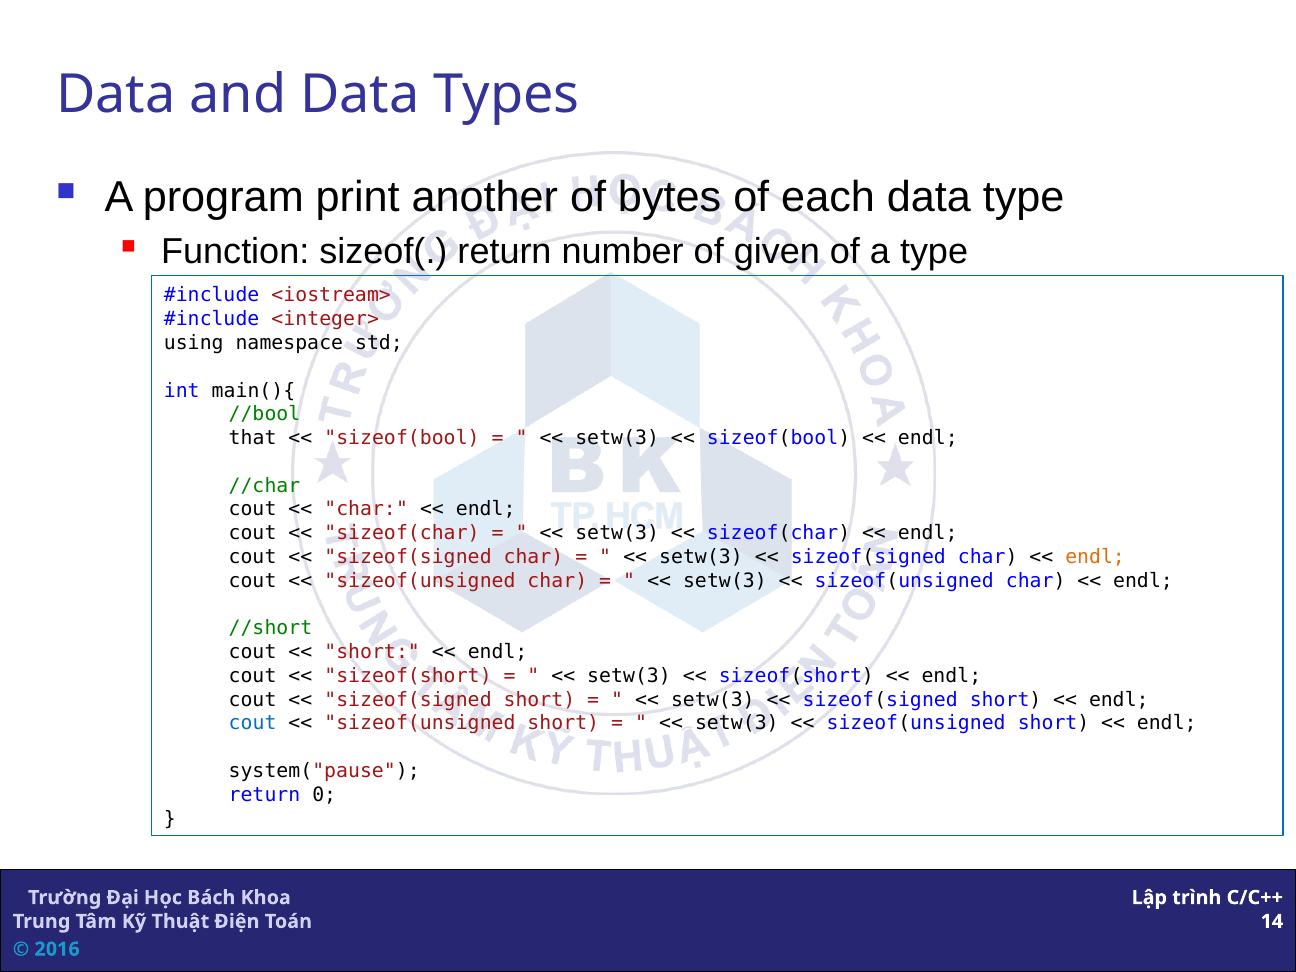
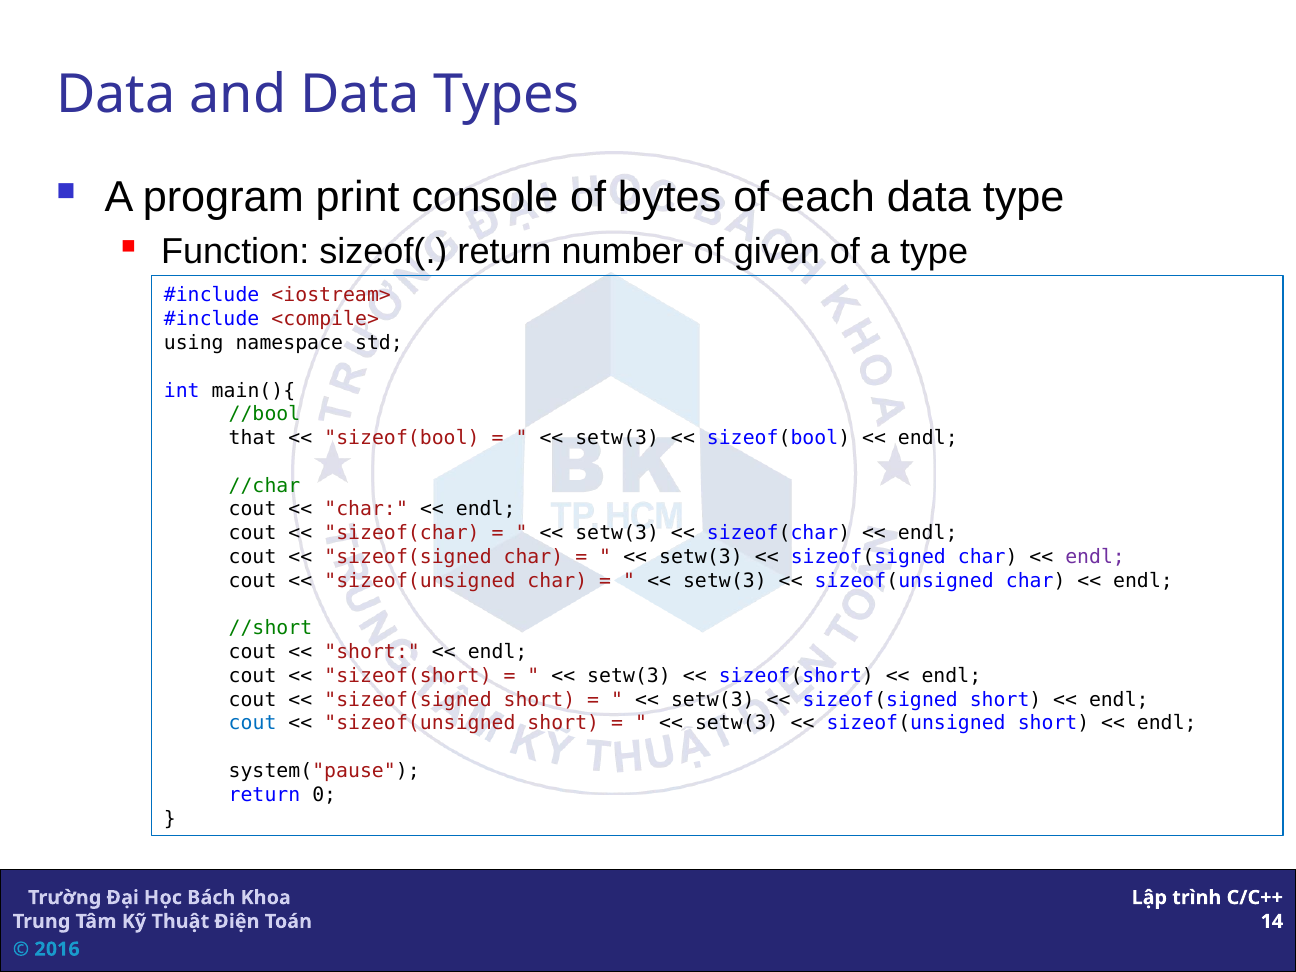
another: another -> console
<integer>: <integer> -> <compile>
endl at (1095, 557) colour: orange -> purple
